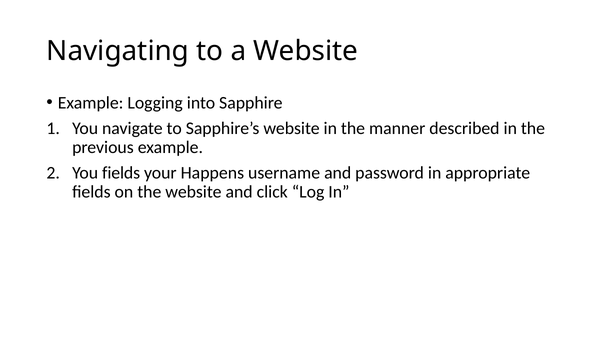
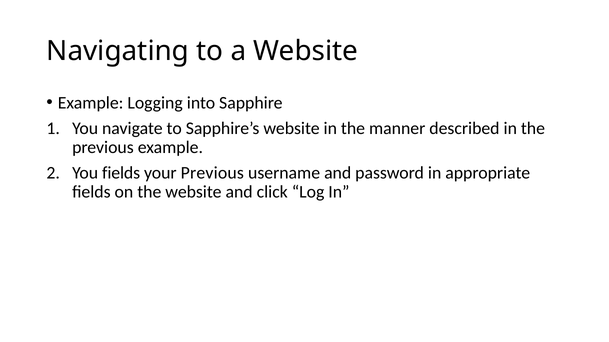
your Happens: Happens -> Previous
